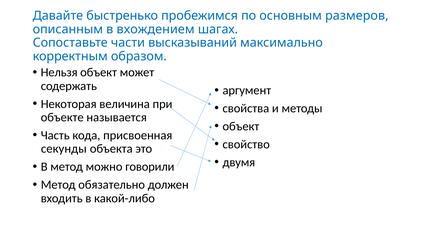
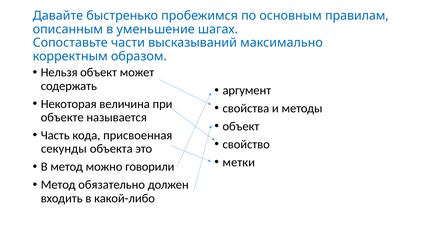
размеров: размеров -> правилам
вхождением: вхождением -> уменьшение
двумя: двумя -> метки
